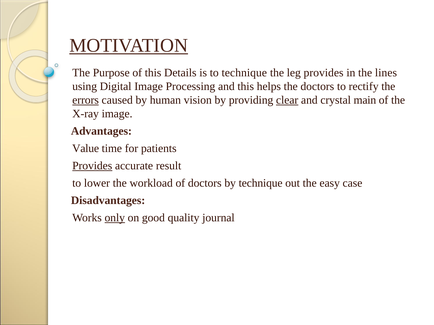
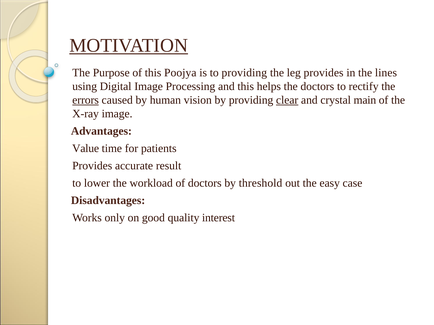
Details: Details -> Poojya
to technique: technique -> providing
Provides at (92, 166) underline: present -> none
by technique: technique -> threshold
only underline: present -> none
journal: journal -> interest
